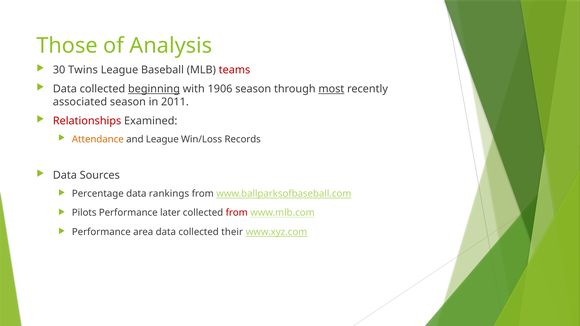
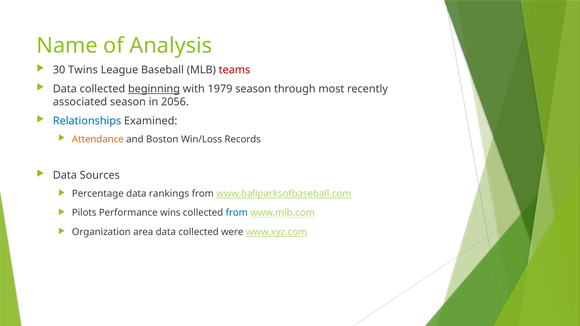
Those: Those -> Name
1906: 1906 -> 1979
most underline: present -> none
2011: 2011 -> 2056
Relationships colour: red -> blue
and League: League -> Boston
later: later -> wins
from at (237, 213) colour: red -> blue
Performance at (101, 232): Performance -> Organization
their: their -> were
